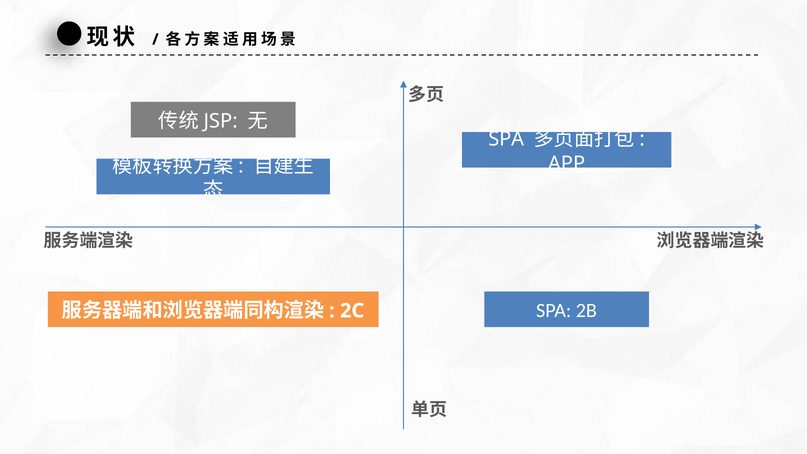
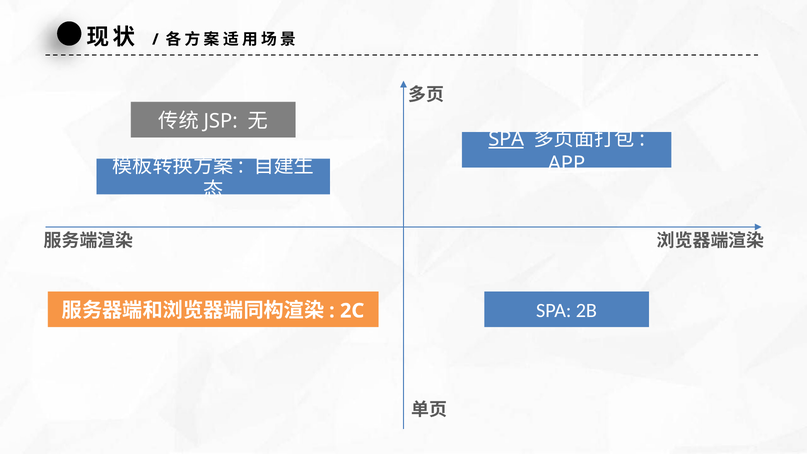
SPA at (506, 139) underline: none -> present
